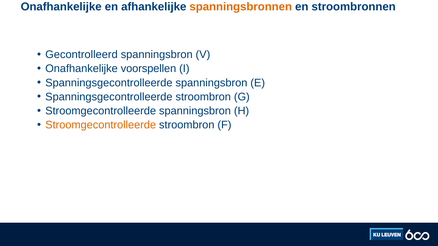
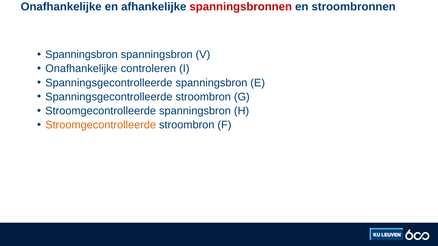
spanningsbronnen colour: orange -> red
Gecontrolleerd at (82, 55): Gecontrolleerd -> Spanningsbron
voorspellen: voorspellen -> controleren
